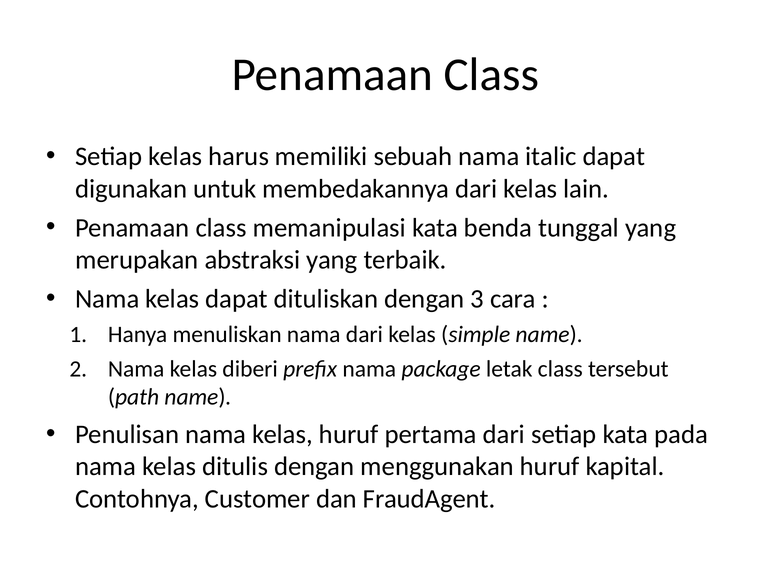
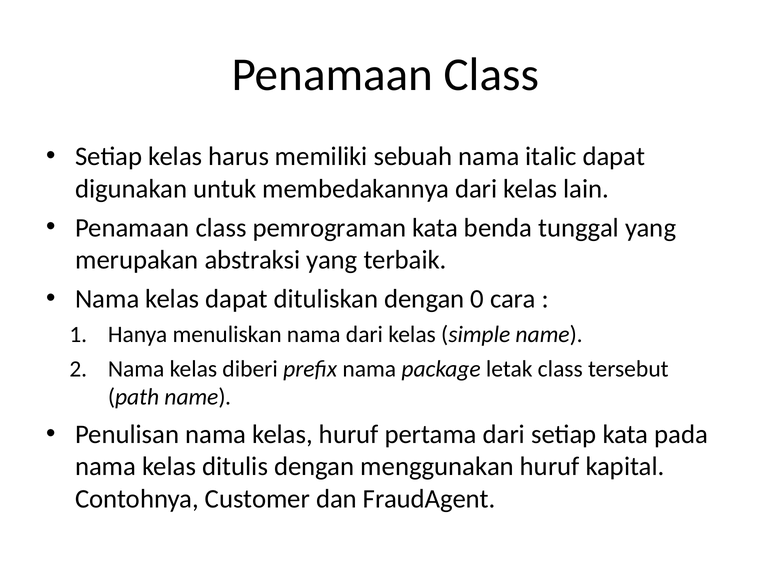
memanipulasi: memanipulasi -> pemrograman
3: 3 -> 0
